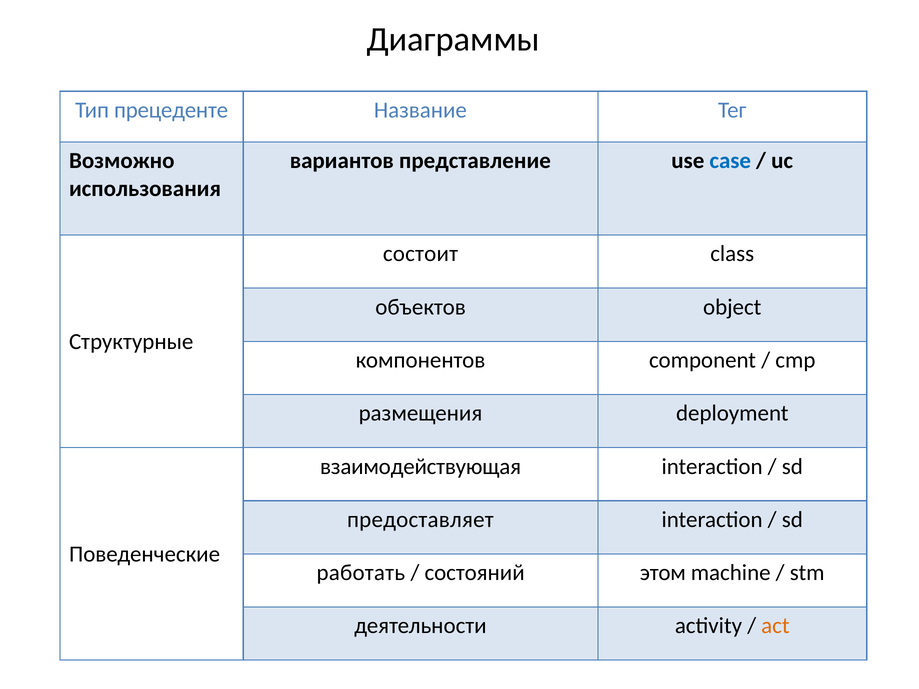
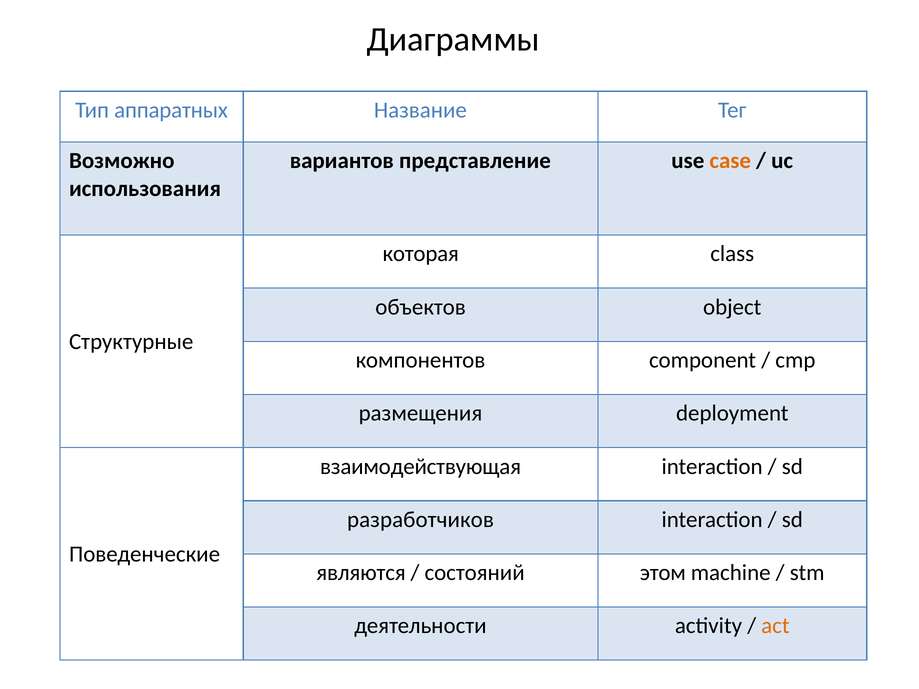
прецеденте: прецеденте -> аппаратных
case colour: blue -> orange
состоит: состоит -> которая
предоставляет: предоставляет -> разработчиков
работать: работать -> являются
